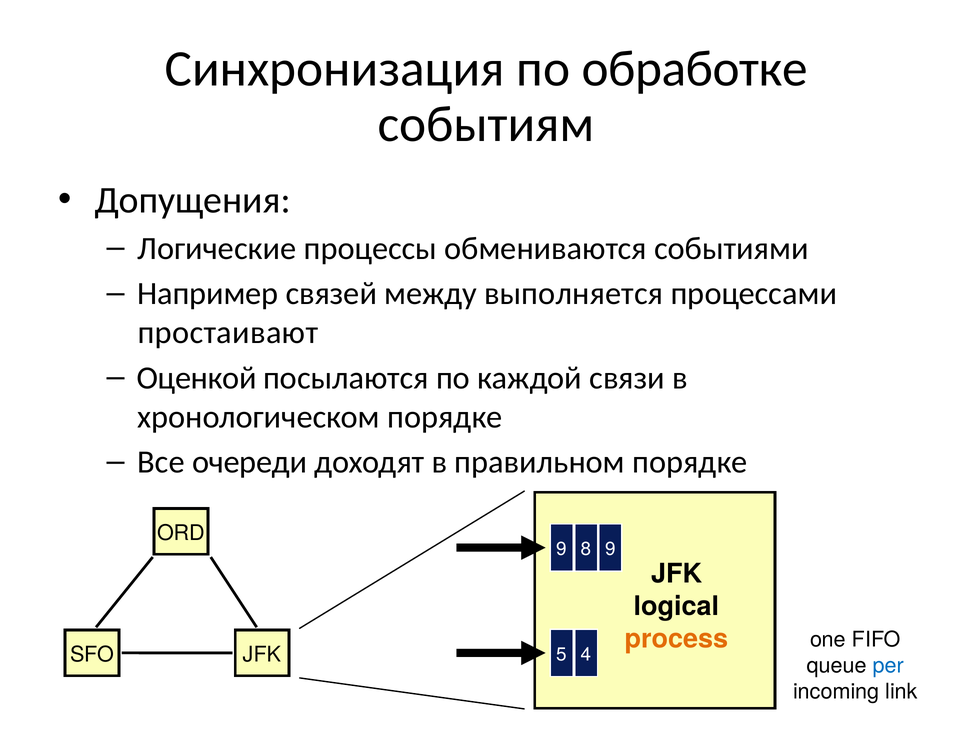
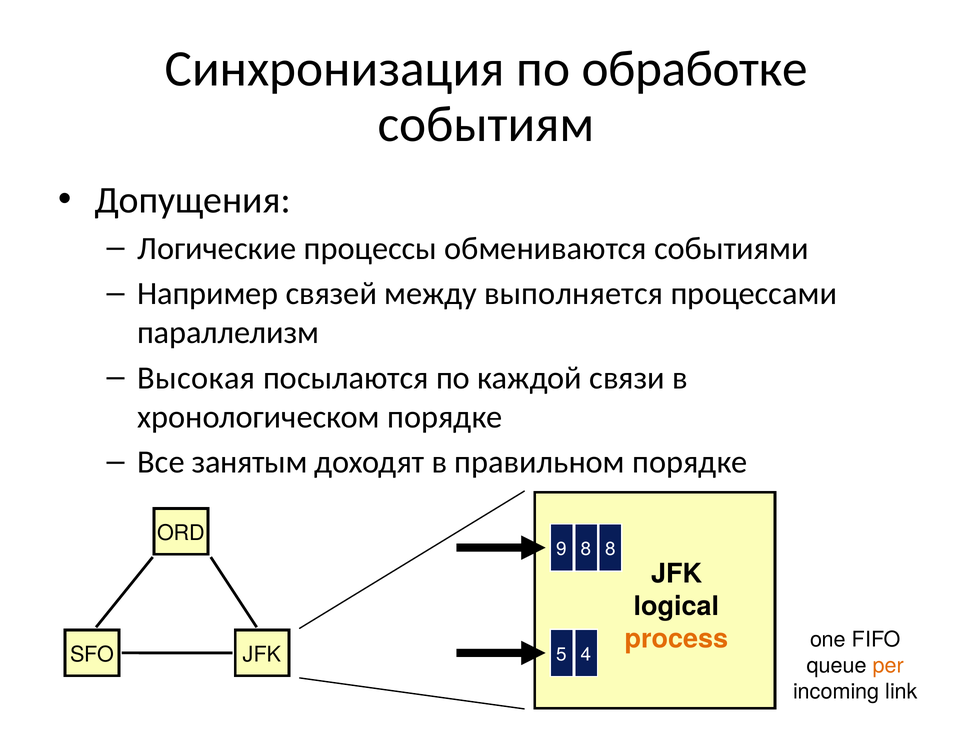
простаивают: простаивают -> параллелизм
Оценкой: Оценкой -> Высокая
очереди: очереди -> занятым
8 9: 9 -> 8
per colour: blue -> orange
